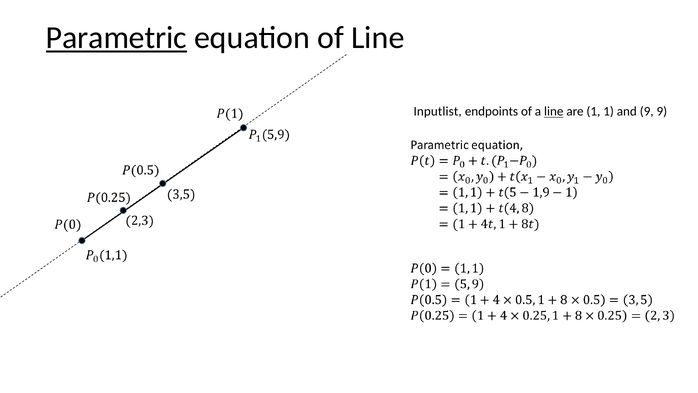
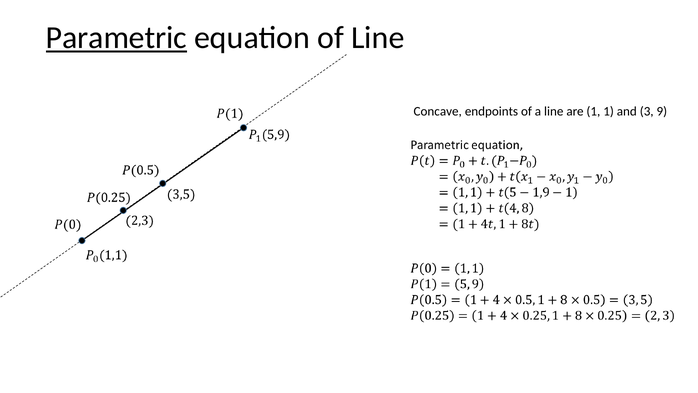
Inputlist: Inputlist -> Concave
line at (554, 111) underline: present -> none
and 9: 9 -> 3
